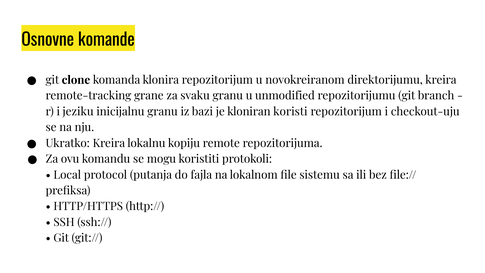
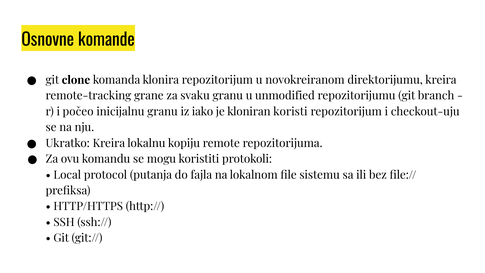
jeziku: jeziku -> počeo
bazi: bazi -> iako
